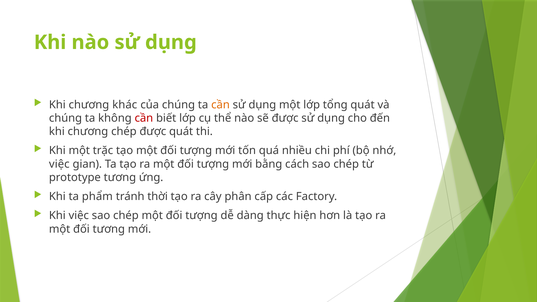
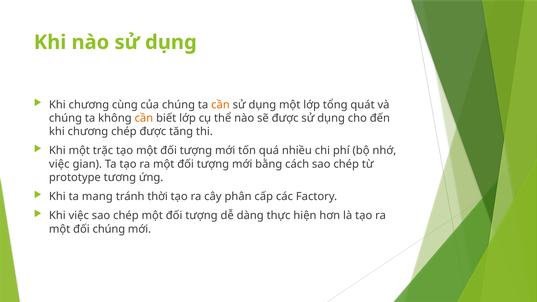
khác: khác -> cùng
cần at (144, 118) colour: red -> orange
được quát: quát -> tăng
phẩm: phẩm -> mang
đối tương: tương -> chúng
